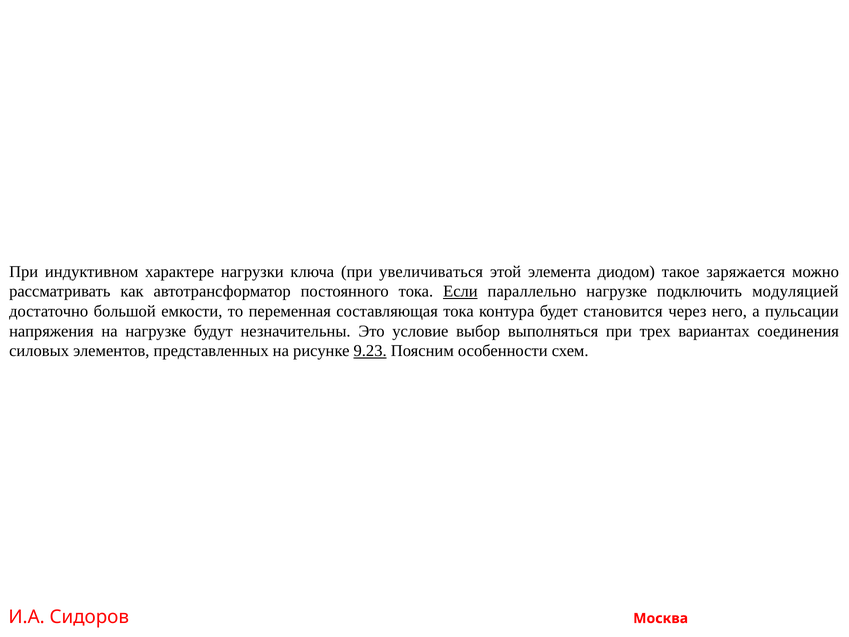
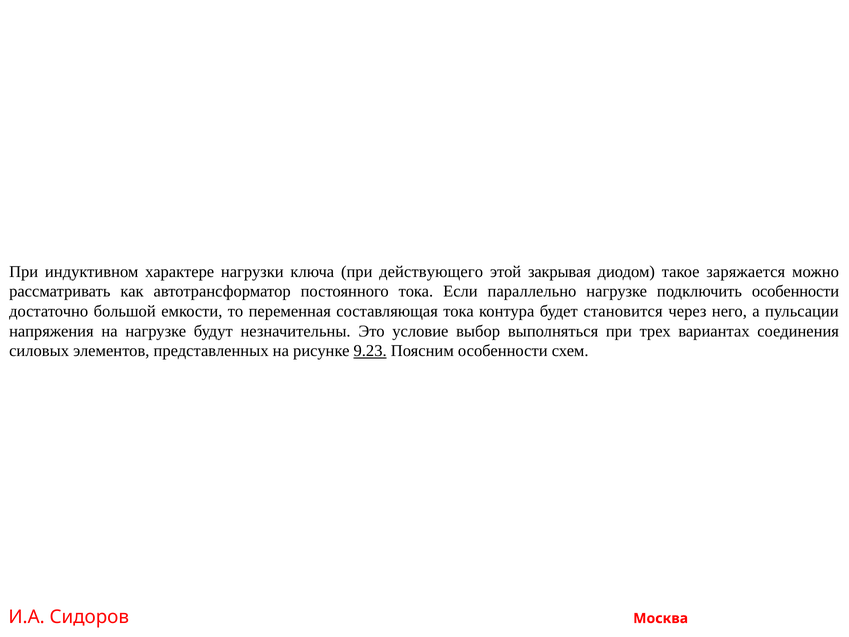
увеличиваться: увеличиваться -> действующего
элемента: элемента -> закрывая
Если underline: present -> none
подключить модуляцией: модуляцией -> особенности
